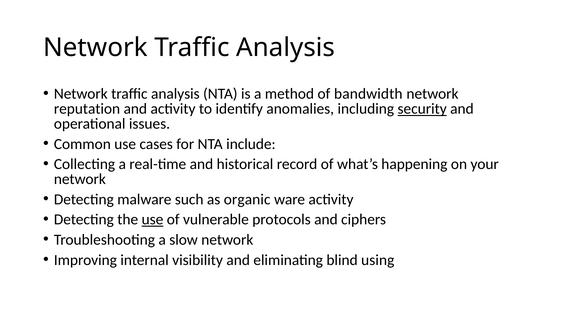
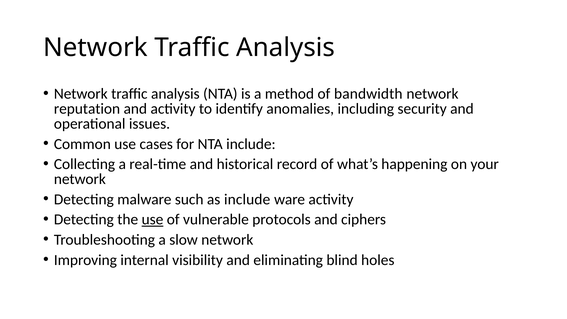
security underline: present -> none
as organic: organic -> include
using: using -> holes
